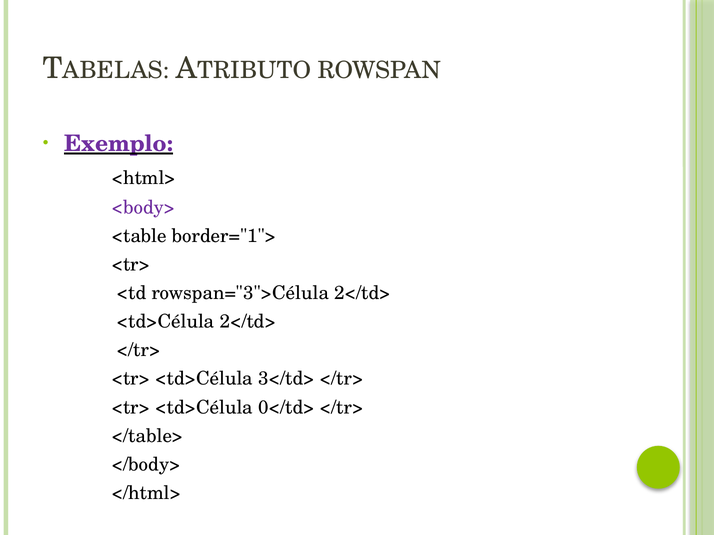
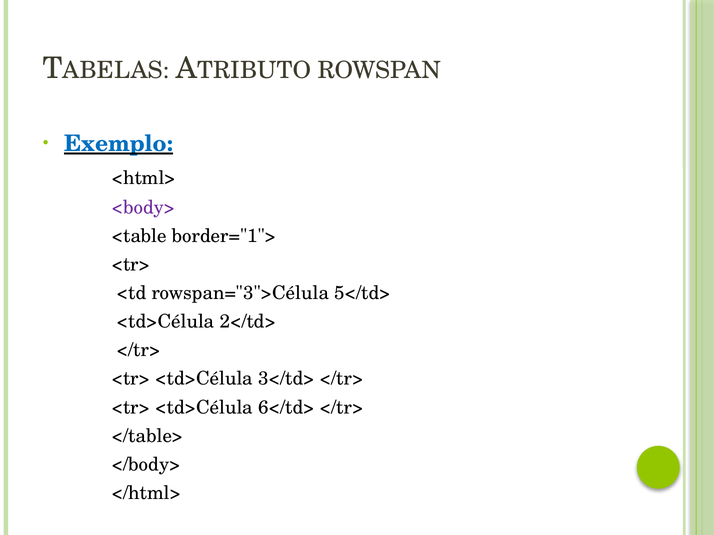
Exemplo colour: purple -> blue
rowspan="3">Célula 2</td>: 2</td> -> 5</td>
0</td>: 0</td> -> 6</td>
